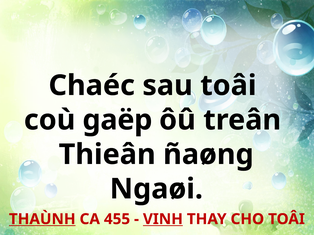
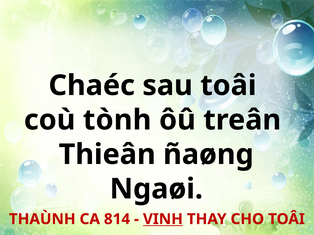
gaëp: gaëp -> tònh
THAÙNH underline: present -> none
455: 455 -> 814
